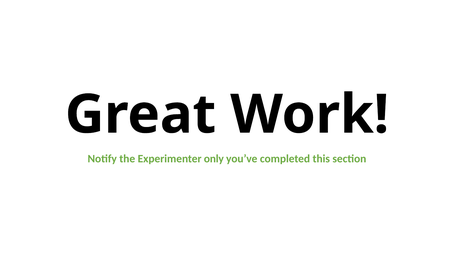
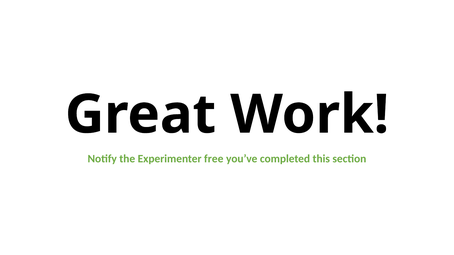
only: only -> free
